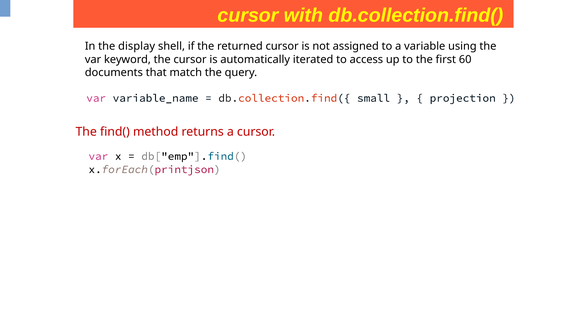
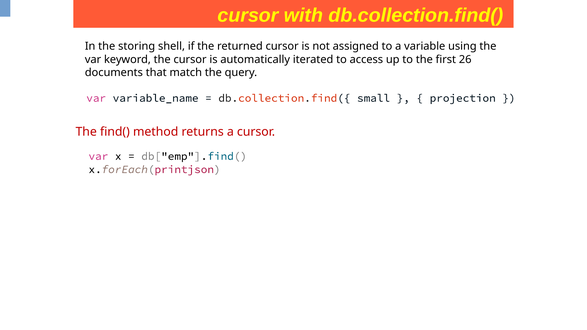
display: display -> storing
60: 60 -> 26
